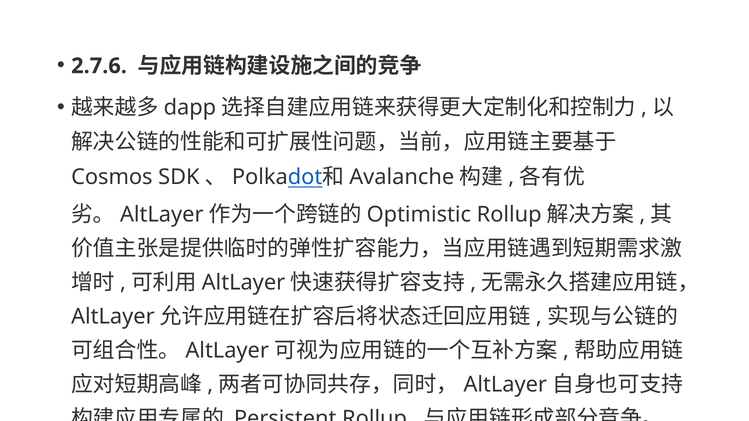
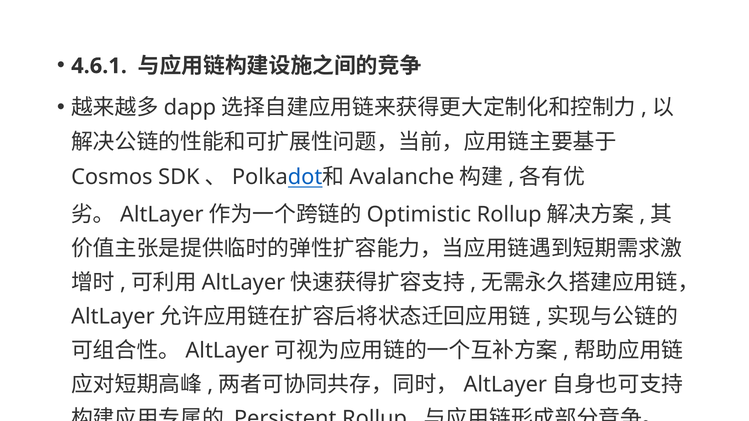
2.7.6: 2.7.6 -> 4.6.1
